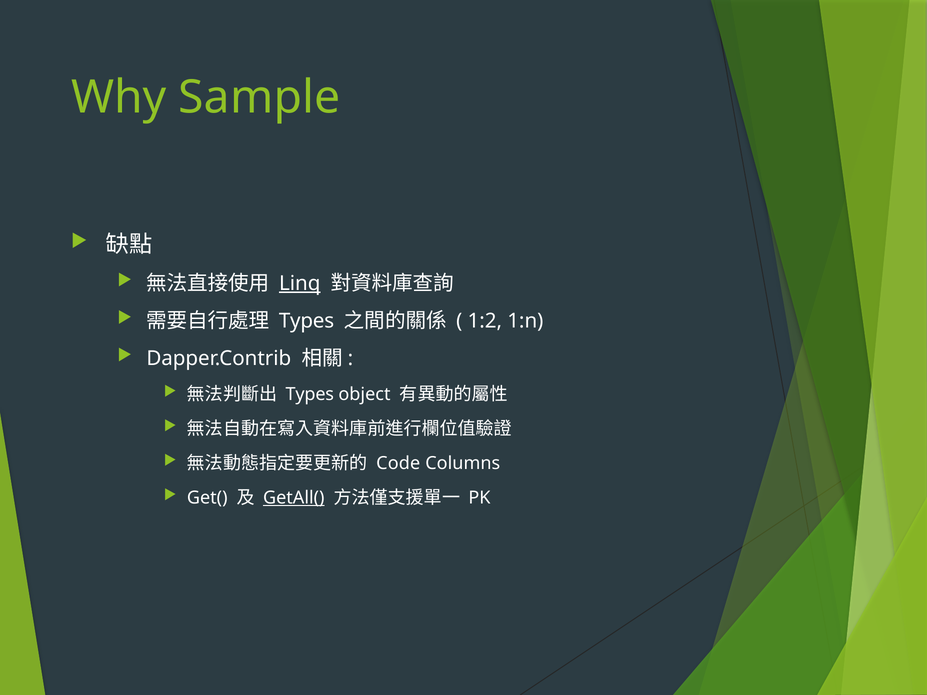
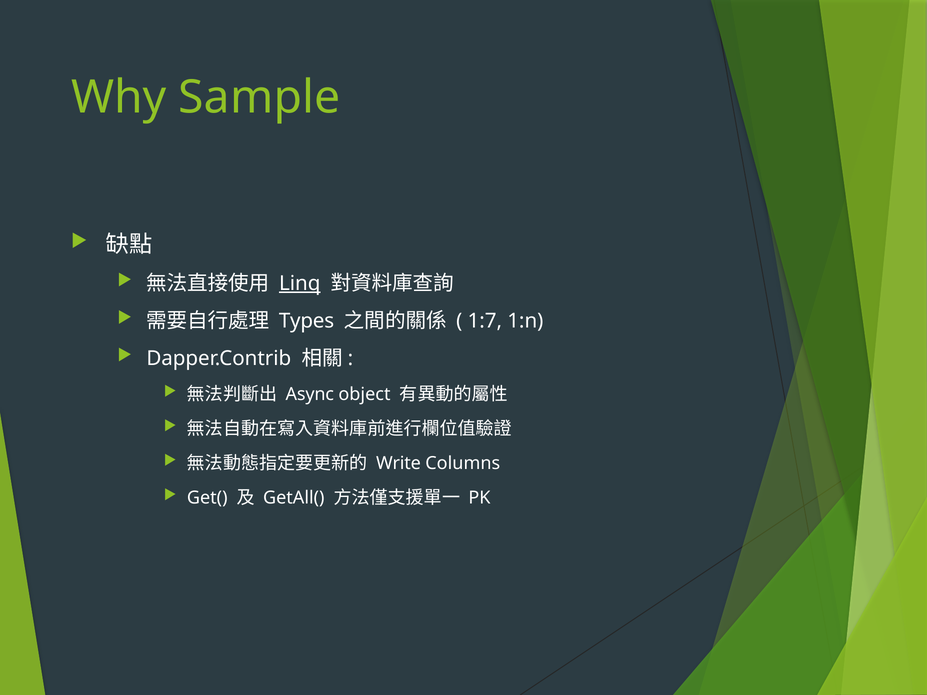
1:2: 1:2 -> 1:7
Types at (310, 394): Types -> Async
Code: Code -> Write
GetAll( underline: present -> none
